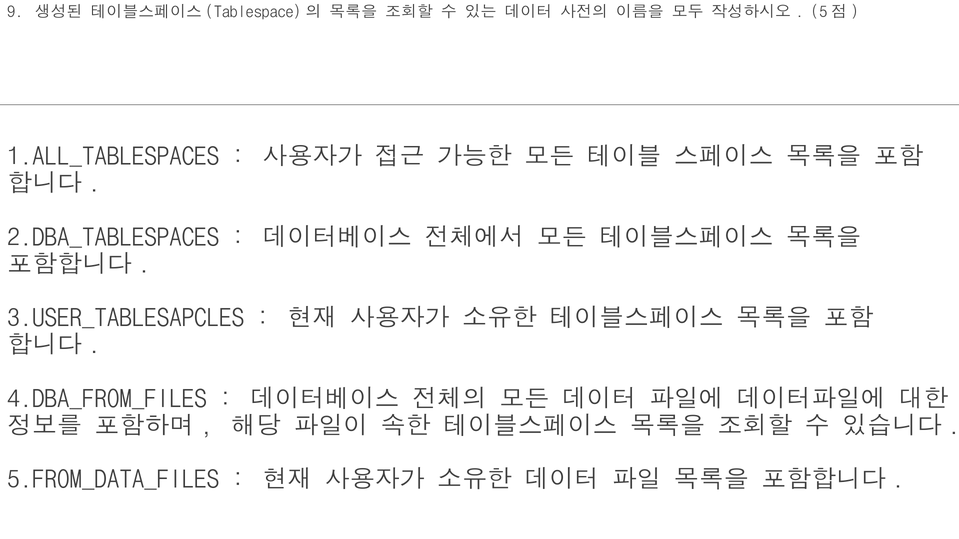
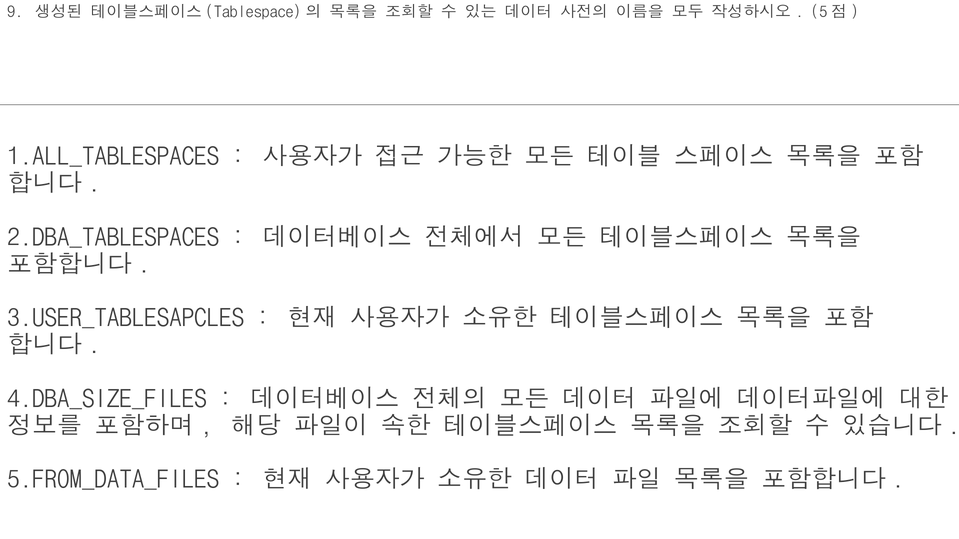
4.DBA_FROM_FILES: 4.DBA_FROM_FILES -> 4.DBA_SIZE_FILES
